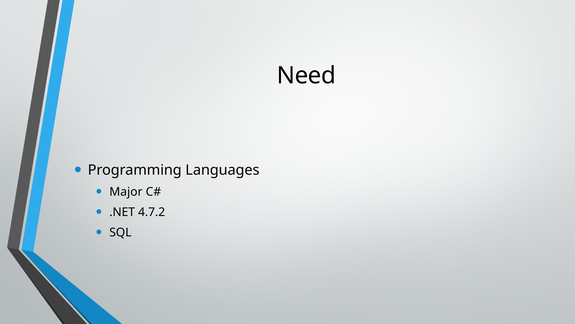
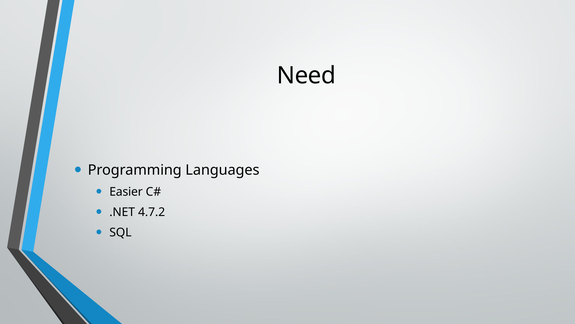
Major: Major -> Easier
